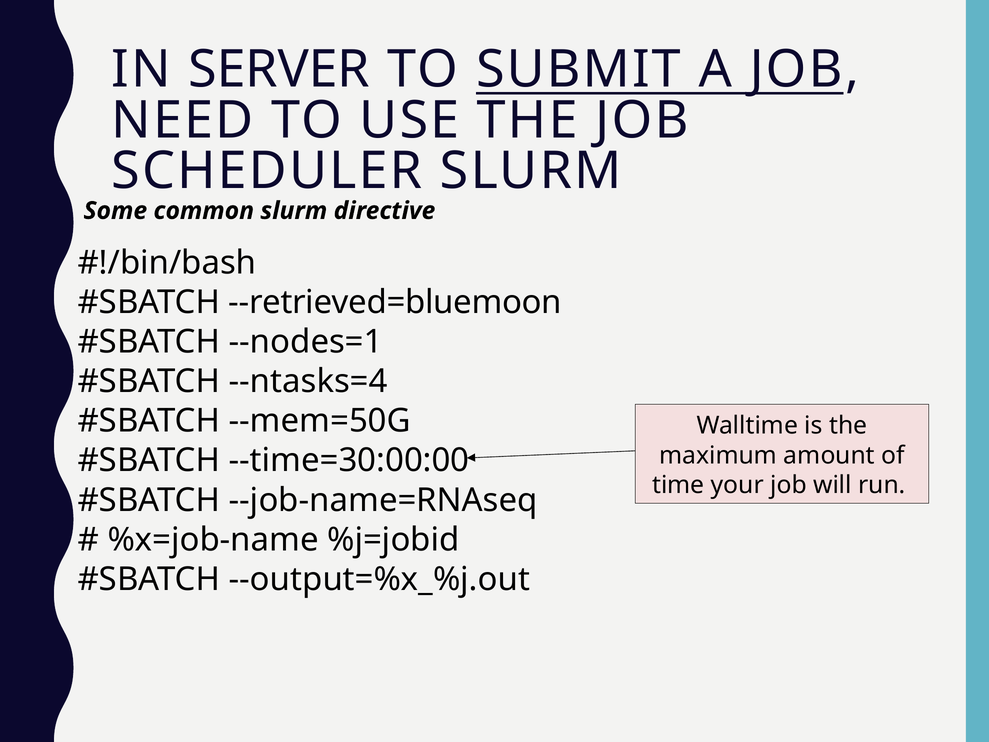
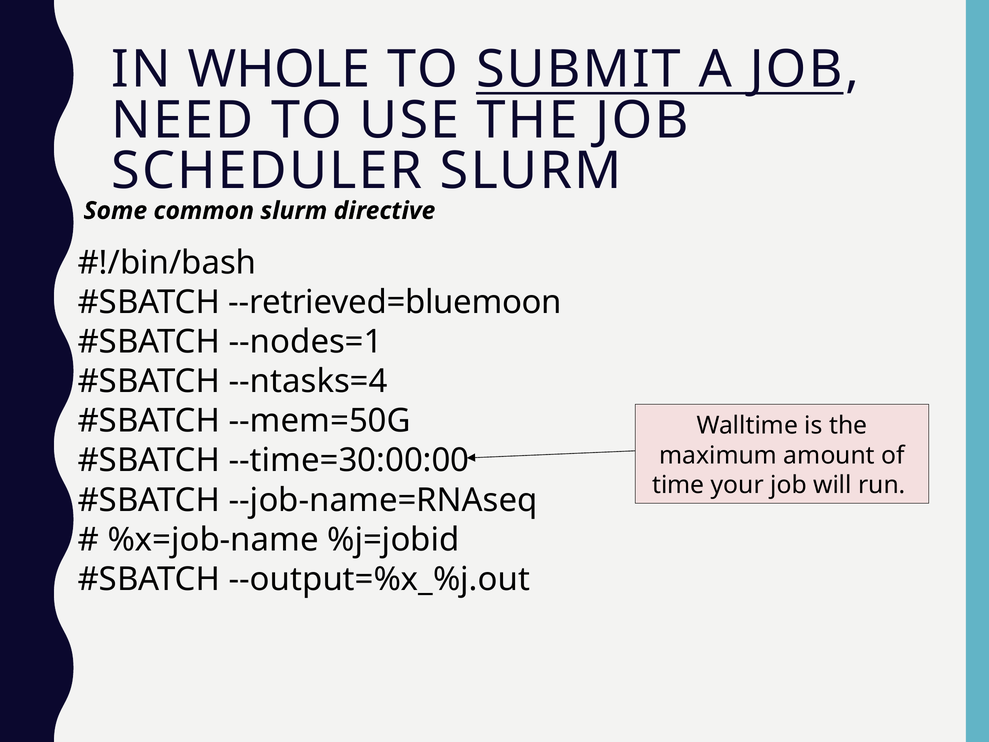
SERVER: SERVER -> WHOLE
